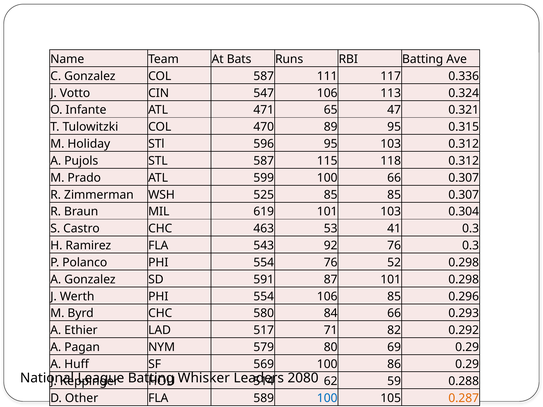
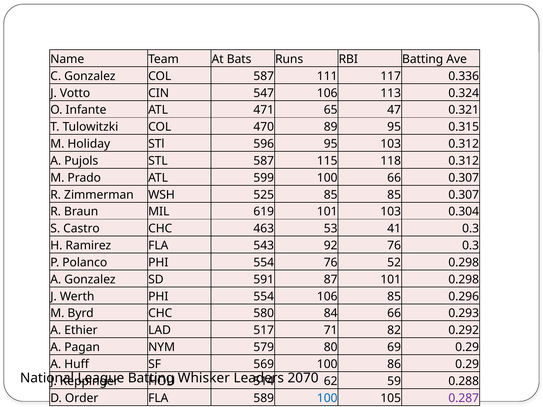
2080: 2080 -> 2070
Other: Other -> Order
0.287 colour: orange -> purple
